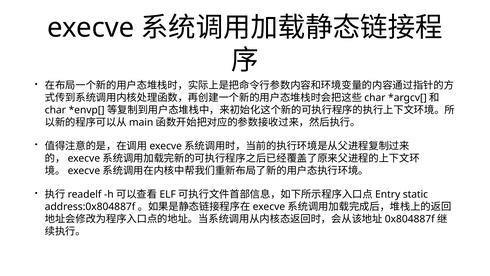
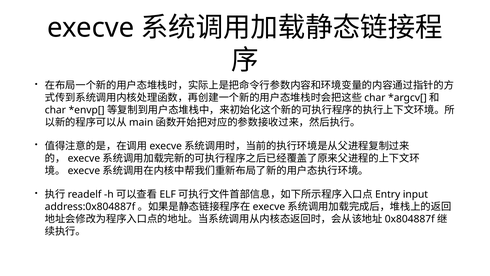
static: static -> input
